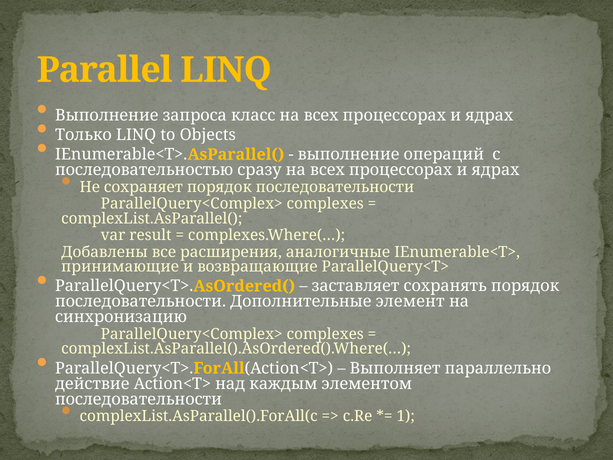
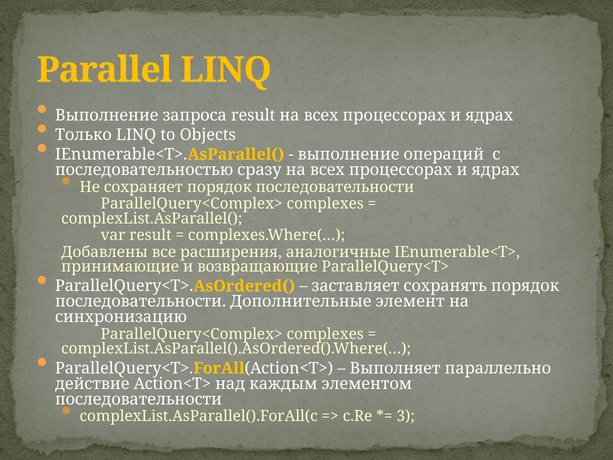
запроса класс: класс -> result
1: 1 -> 3
